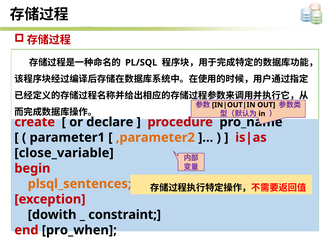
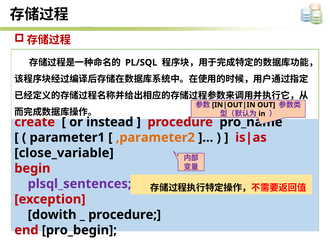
declare: declare -> instead
plsql_sentences colour: orange -> purple
constraint at (125, 214): constraint -> procedure
pro_when: pro_when -> pro_begin
